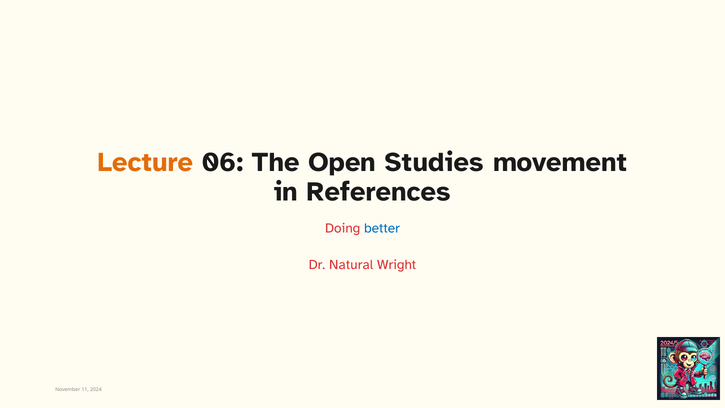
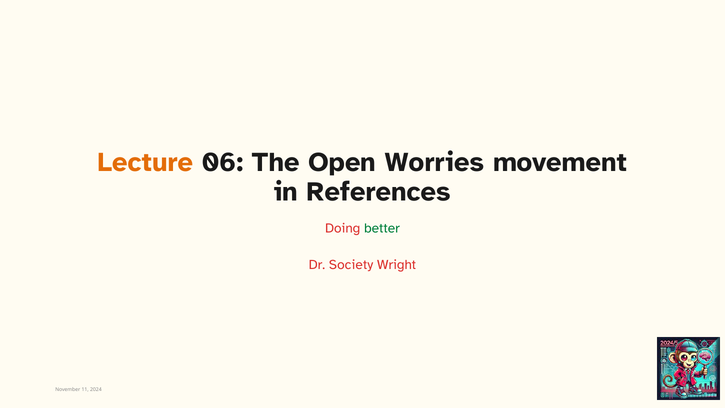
Studies: Studies -> Worries
better colour: blue -> green
Natural: Natural -> Society
